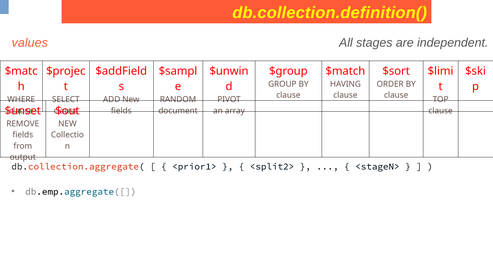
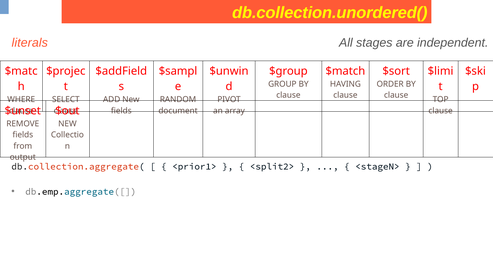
db.collection.definition(: db.collection.definition( -> db.collection.unordered(
values: values -> literals
